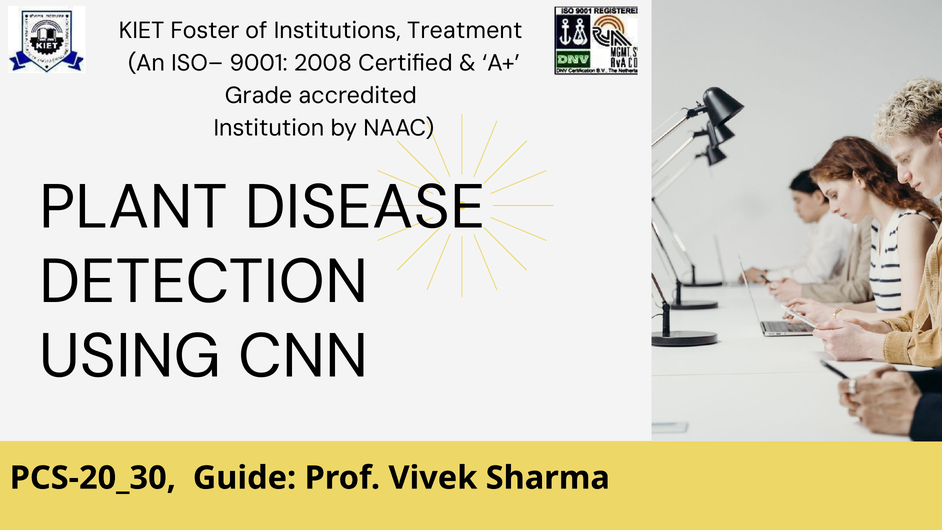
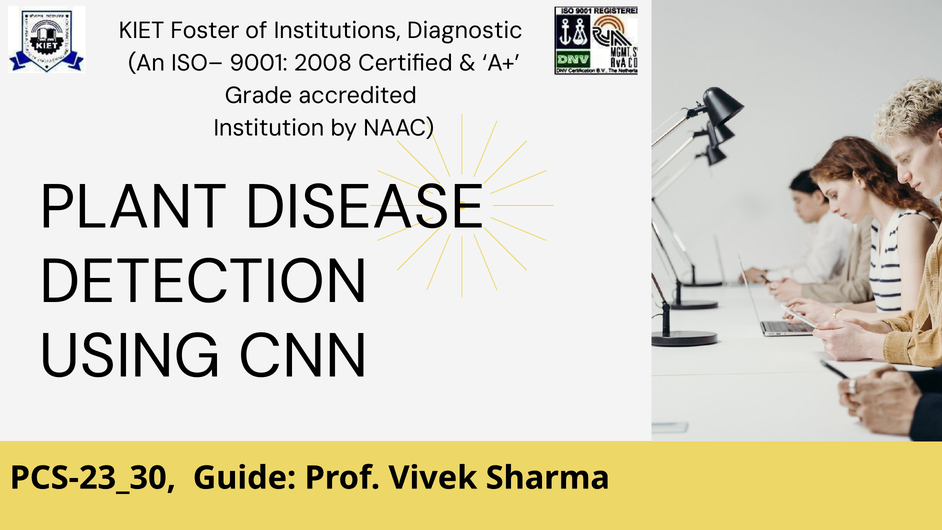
Treatment: Treatment -> Diagnostic
PCS-20_30: PCS-20_30 -> PCS-23_30
